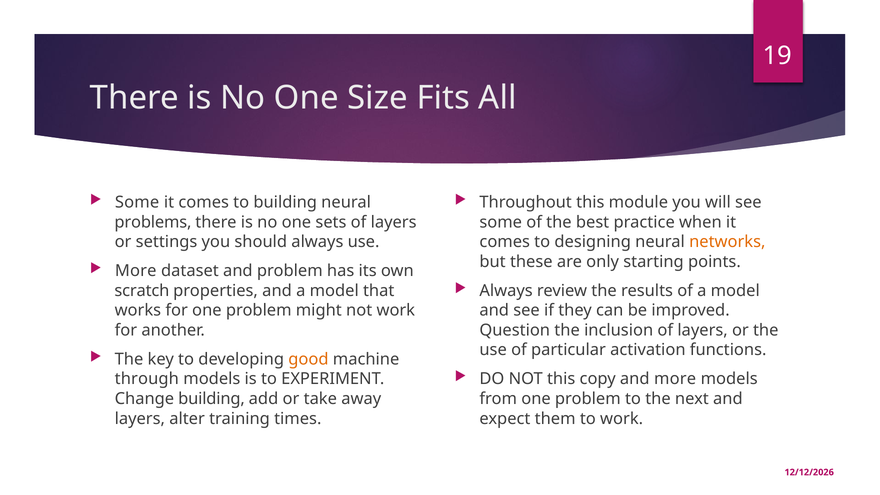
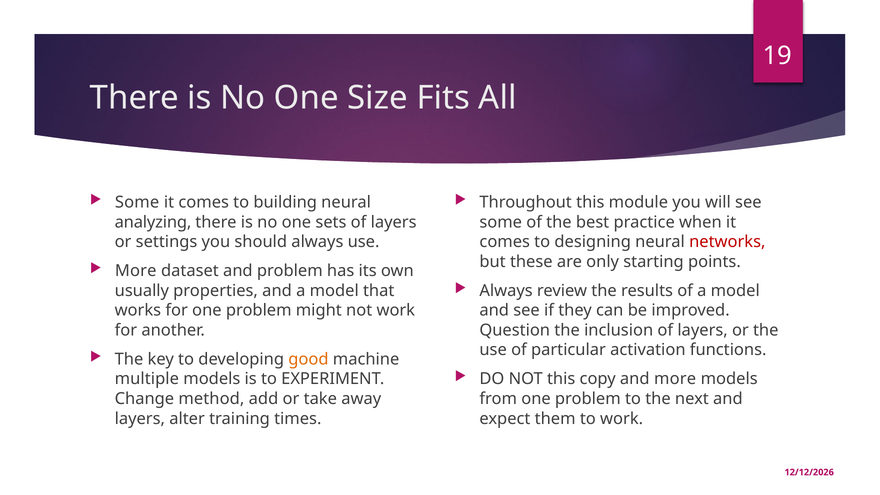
problems: problems -> analyzing
networks colour: orange -> red
scratch: scratch -> usually
through: through -> multiple
Change building: building -> method
